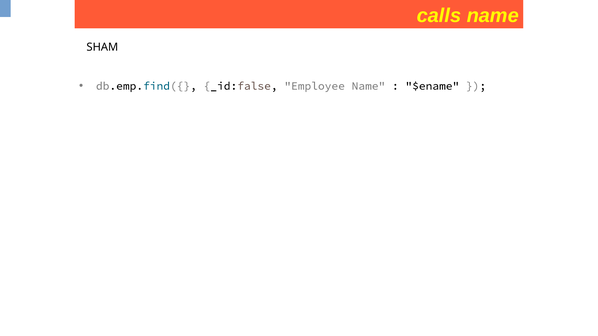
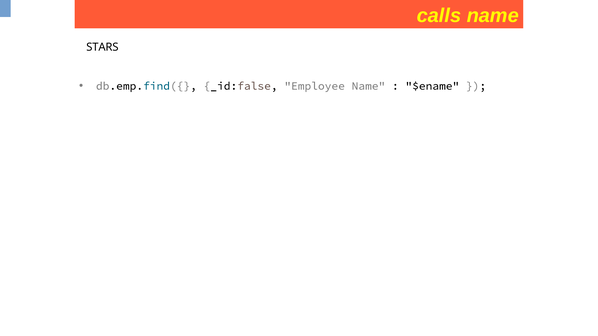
SHAM: SHAM -> STARS
